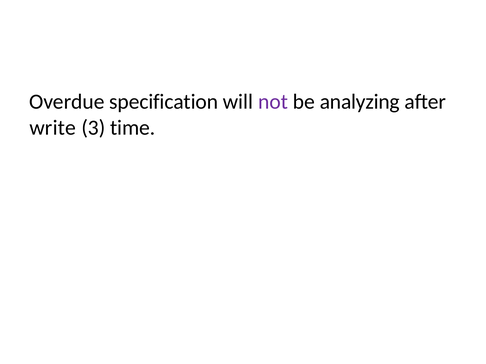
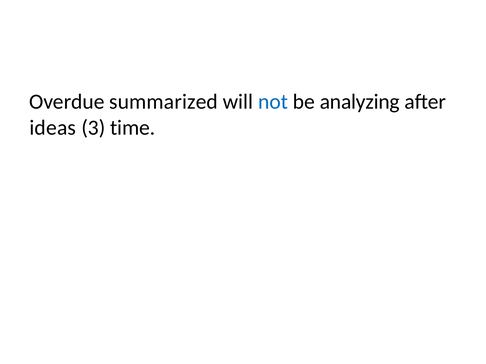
specification: specification -> summarized
not colour: purple -> blue
write: write -> ideas
